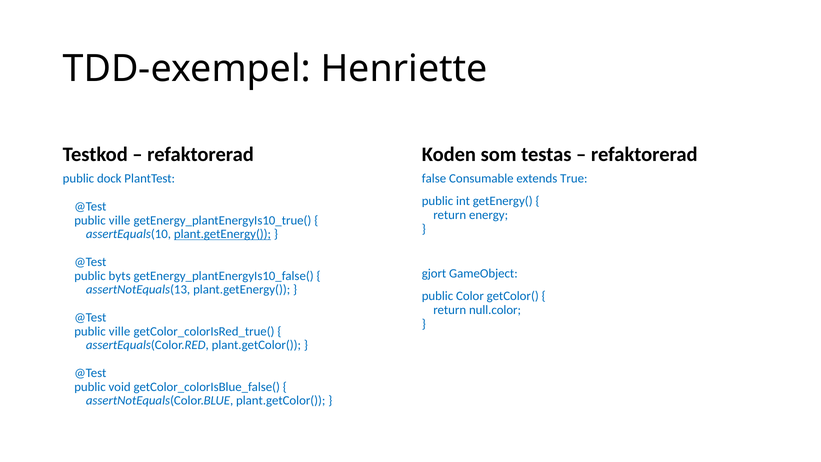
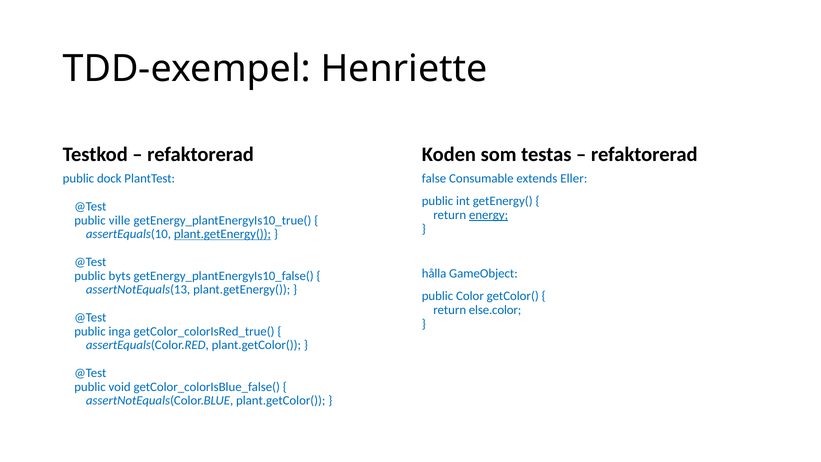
True: True -> Eller
energy underline: none -> present
gjort: gjort -> hålla
null.color: null.color -> else.color
ville at (120, 331): ville -> inga
